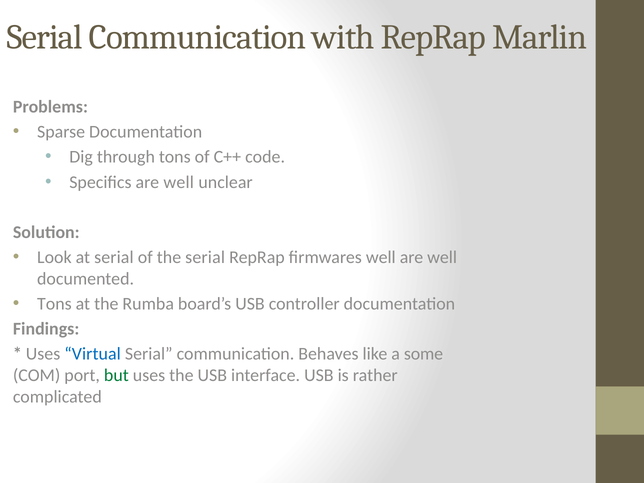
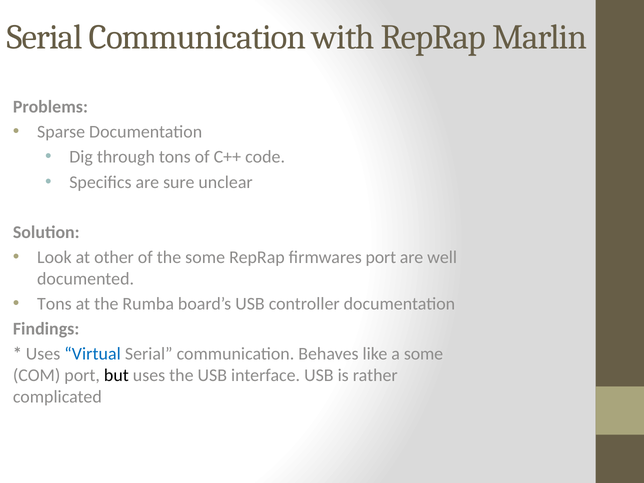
Specifics are well: well -> sure
at serial: serial -> other
the serial: serial -> some
firmwares well: well -> port
but colour: green -> black
